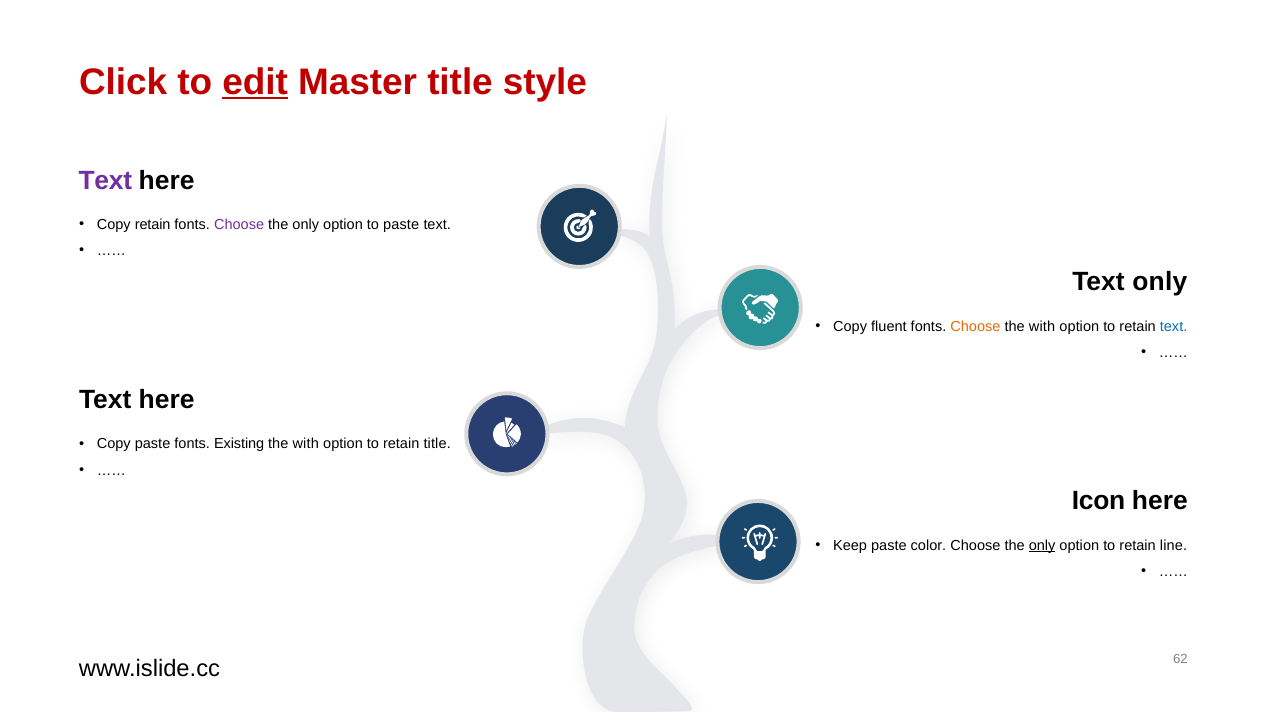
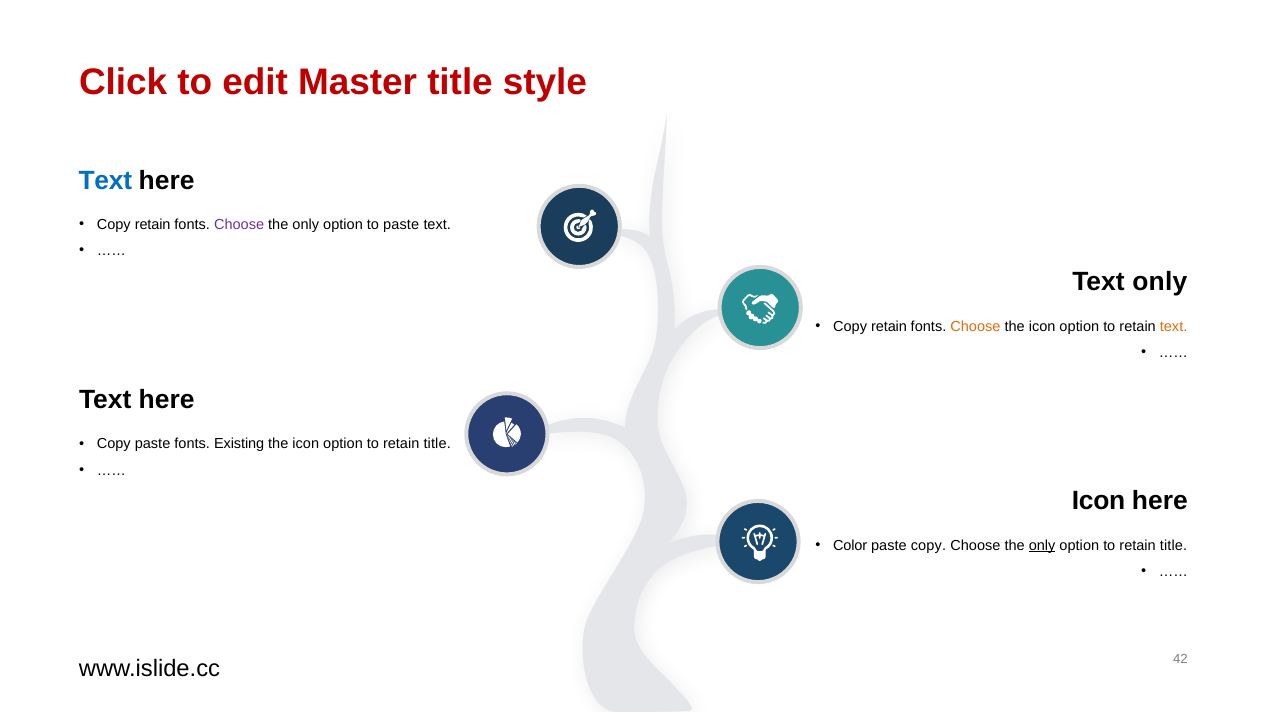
edit underline: present -> none
Text at (105, 181) colour: purple -> blue
fluent at (889, 327): fluent -> retain
with at (1042, 327): with -> icon
text at (1174, 327) colour: blue -> orange
with at (306, 445): with -> icon
Keep: Keep -> Color
paste color: color -> copy
line at (1173, 546): line -> title
62: 62 -> 42
